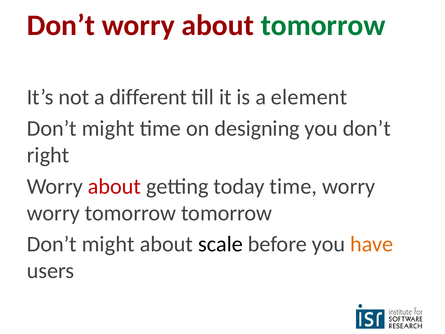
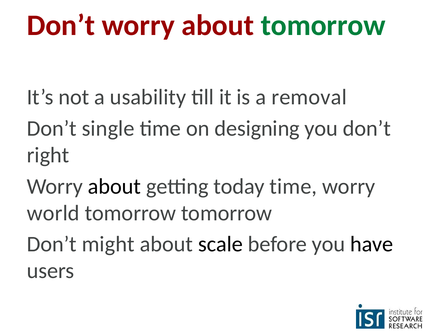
different: different -> usability
element: element -> removal
might at (108, 128): might -> single
about at (114, 186) colour: red -> black
worry at (53, 213): worry -> world
have colour: orange -> black
